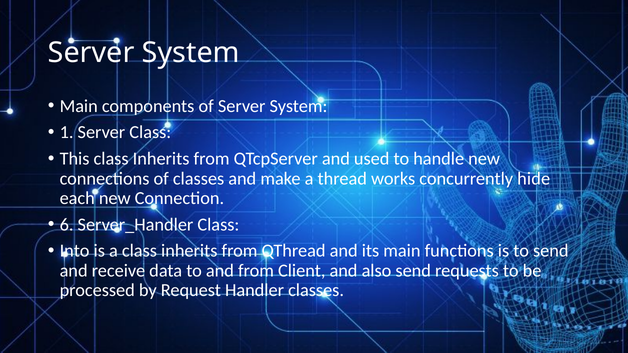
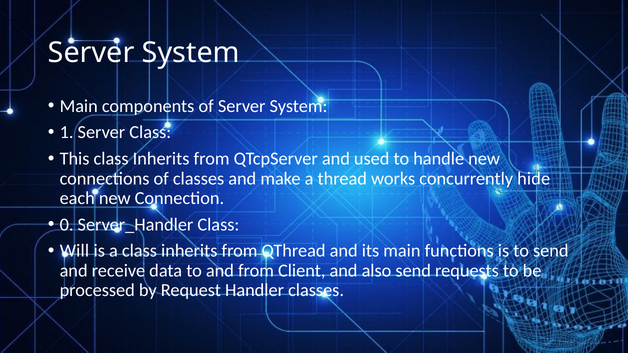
6: 6 -> 0
Into: Into -> Will
